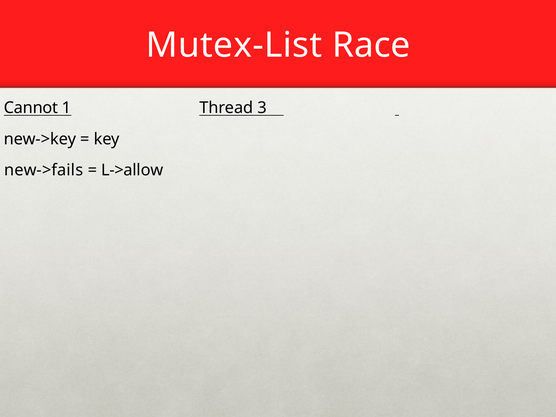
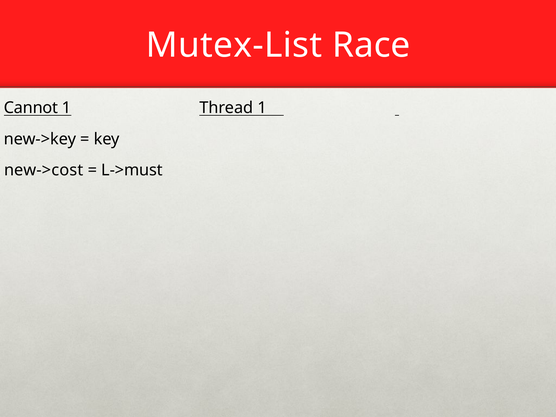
Thread 3: 3 -> 1
new->fails: new->fails -> new->cost
L->allow: L->allow -> L->must
